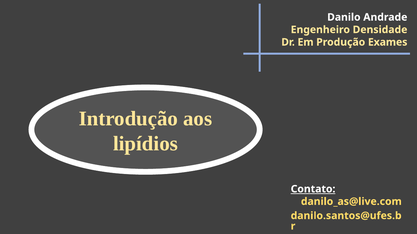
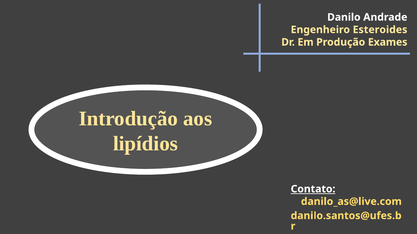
Densidade: Densidade -> Esteroides
